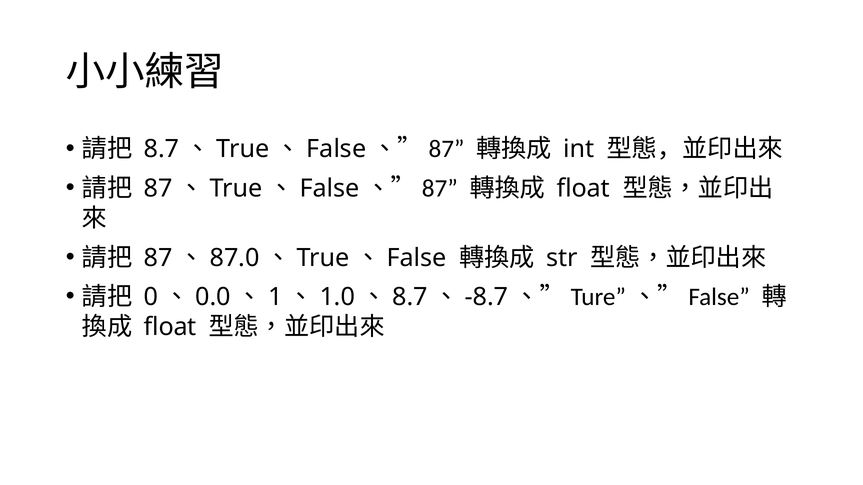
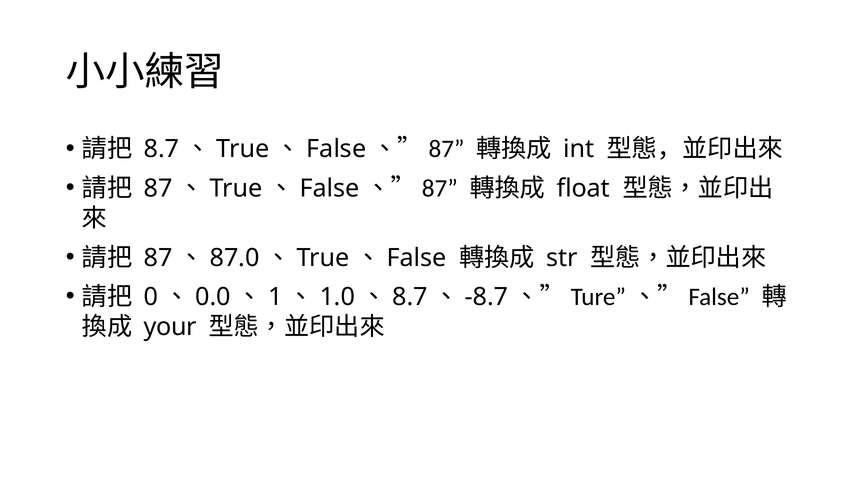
float at (170, 327): float -> your
